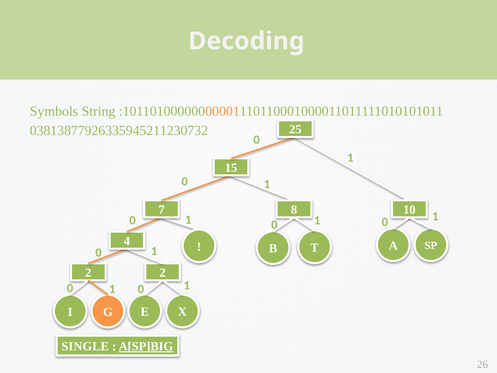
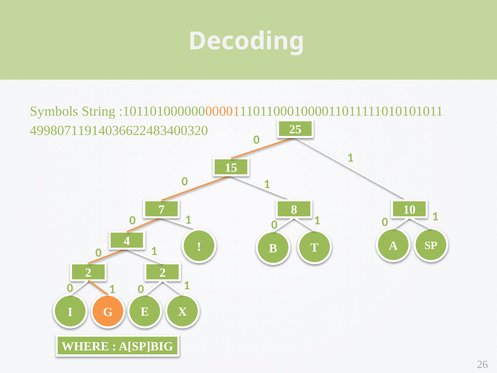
03813877926335945211230732: 03813877926335945211230732 -> 49980711914036622483400320
SINGLE: SINGLE -> WHERE
A[SP]BIG underline: present -> none
